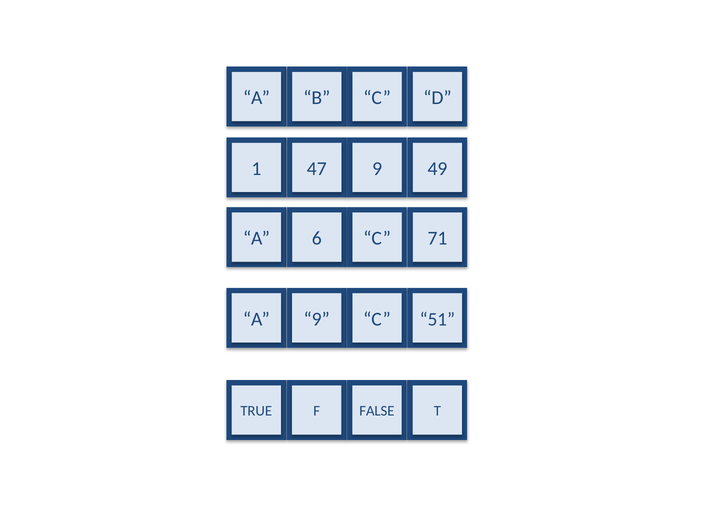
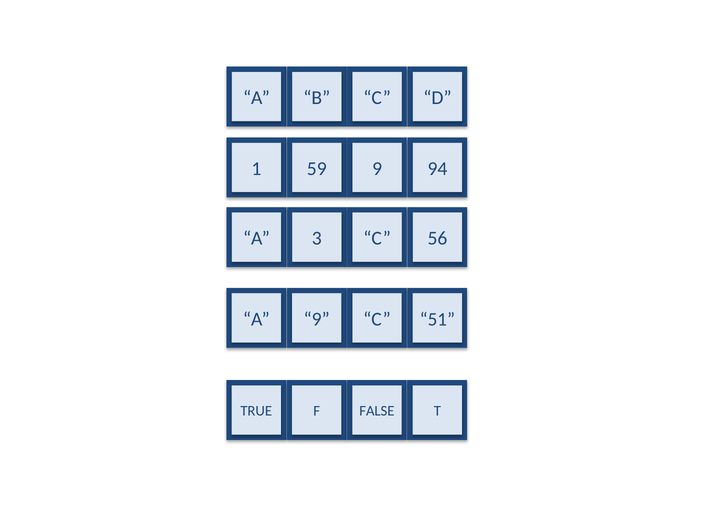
47: 47 -> 59
49: 49 -> 94
6: 6 -> 3
71: 71 -> 56
